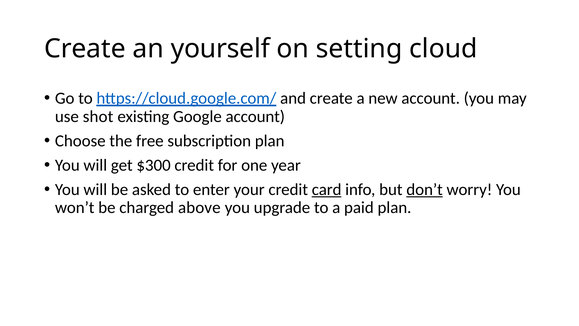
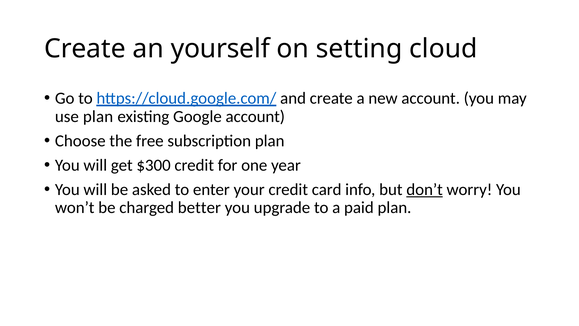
use shot: shot -> plan
card underline: present -> none
above: above -> better
